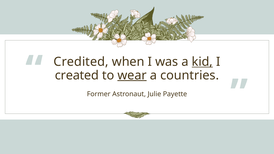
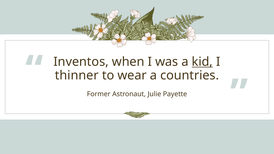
Credited: Credited -> Inventos
created: created -> thinner
wear underline: present -> none
